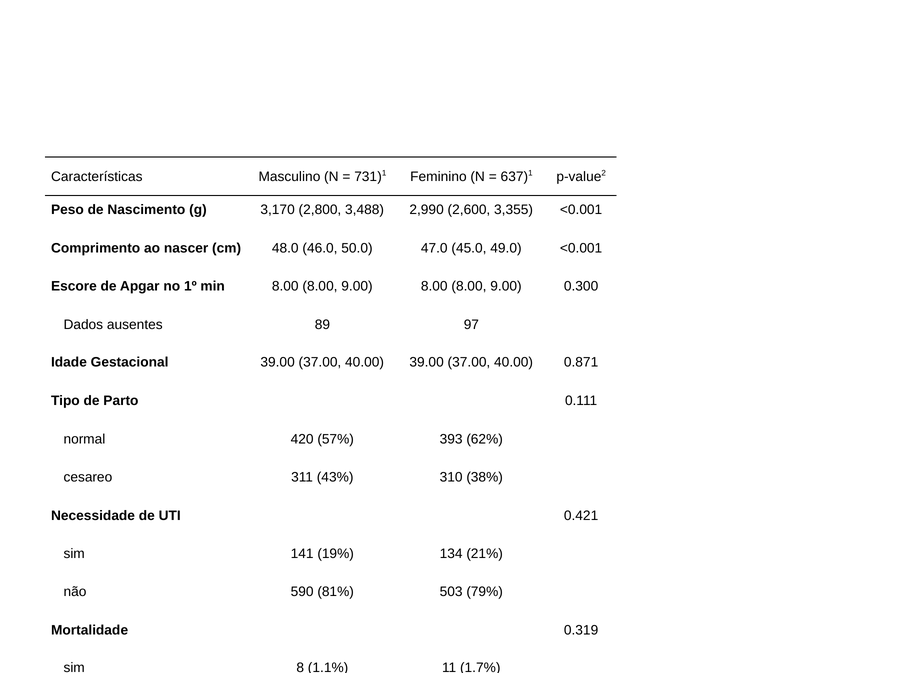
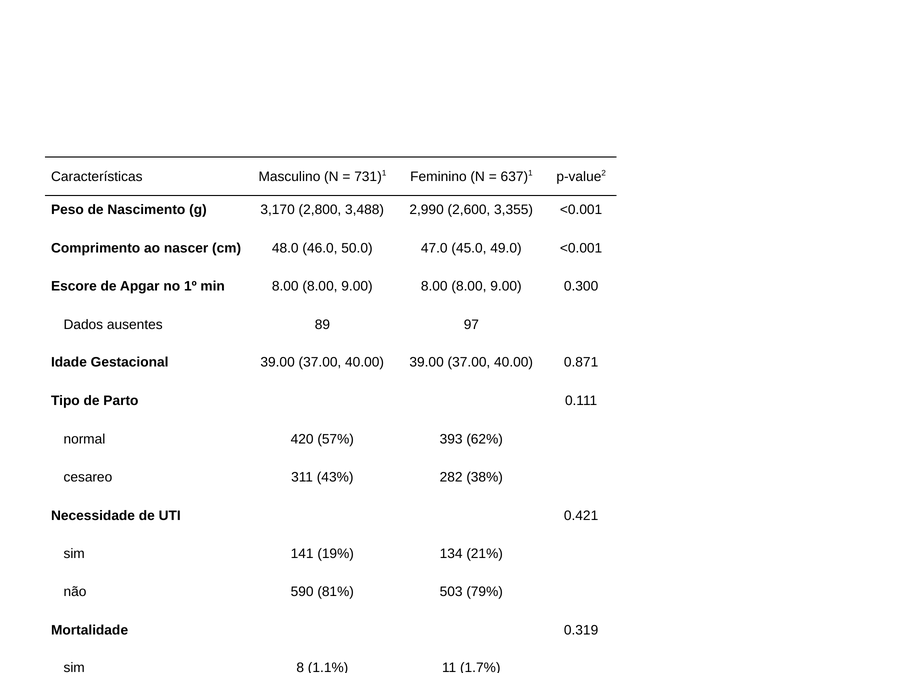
310: 310 -> 282
